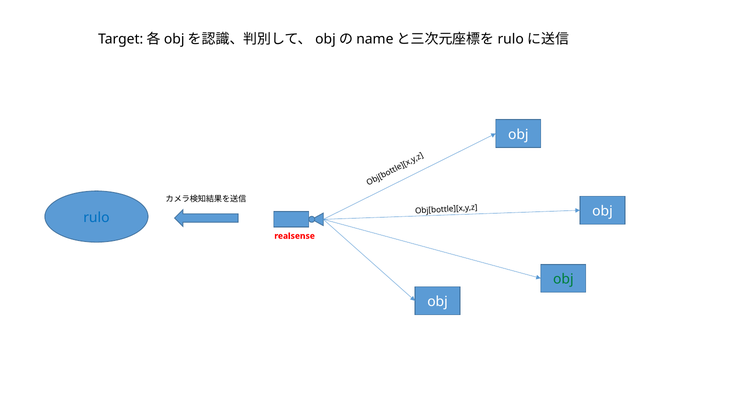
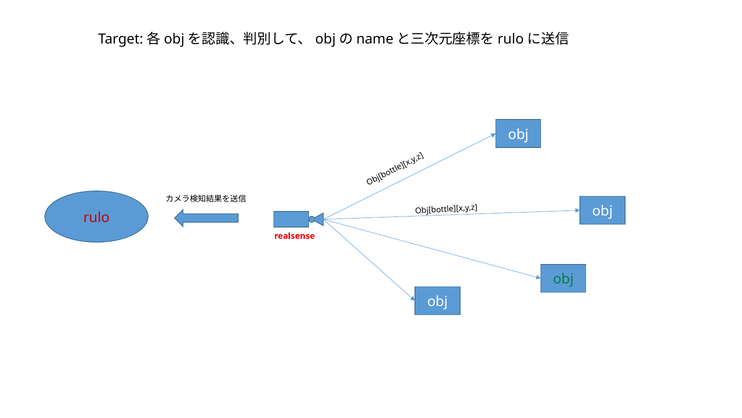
rulo colour: blue -> red
